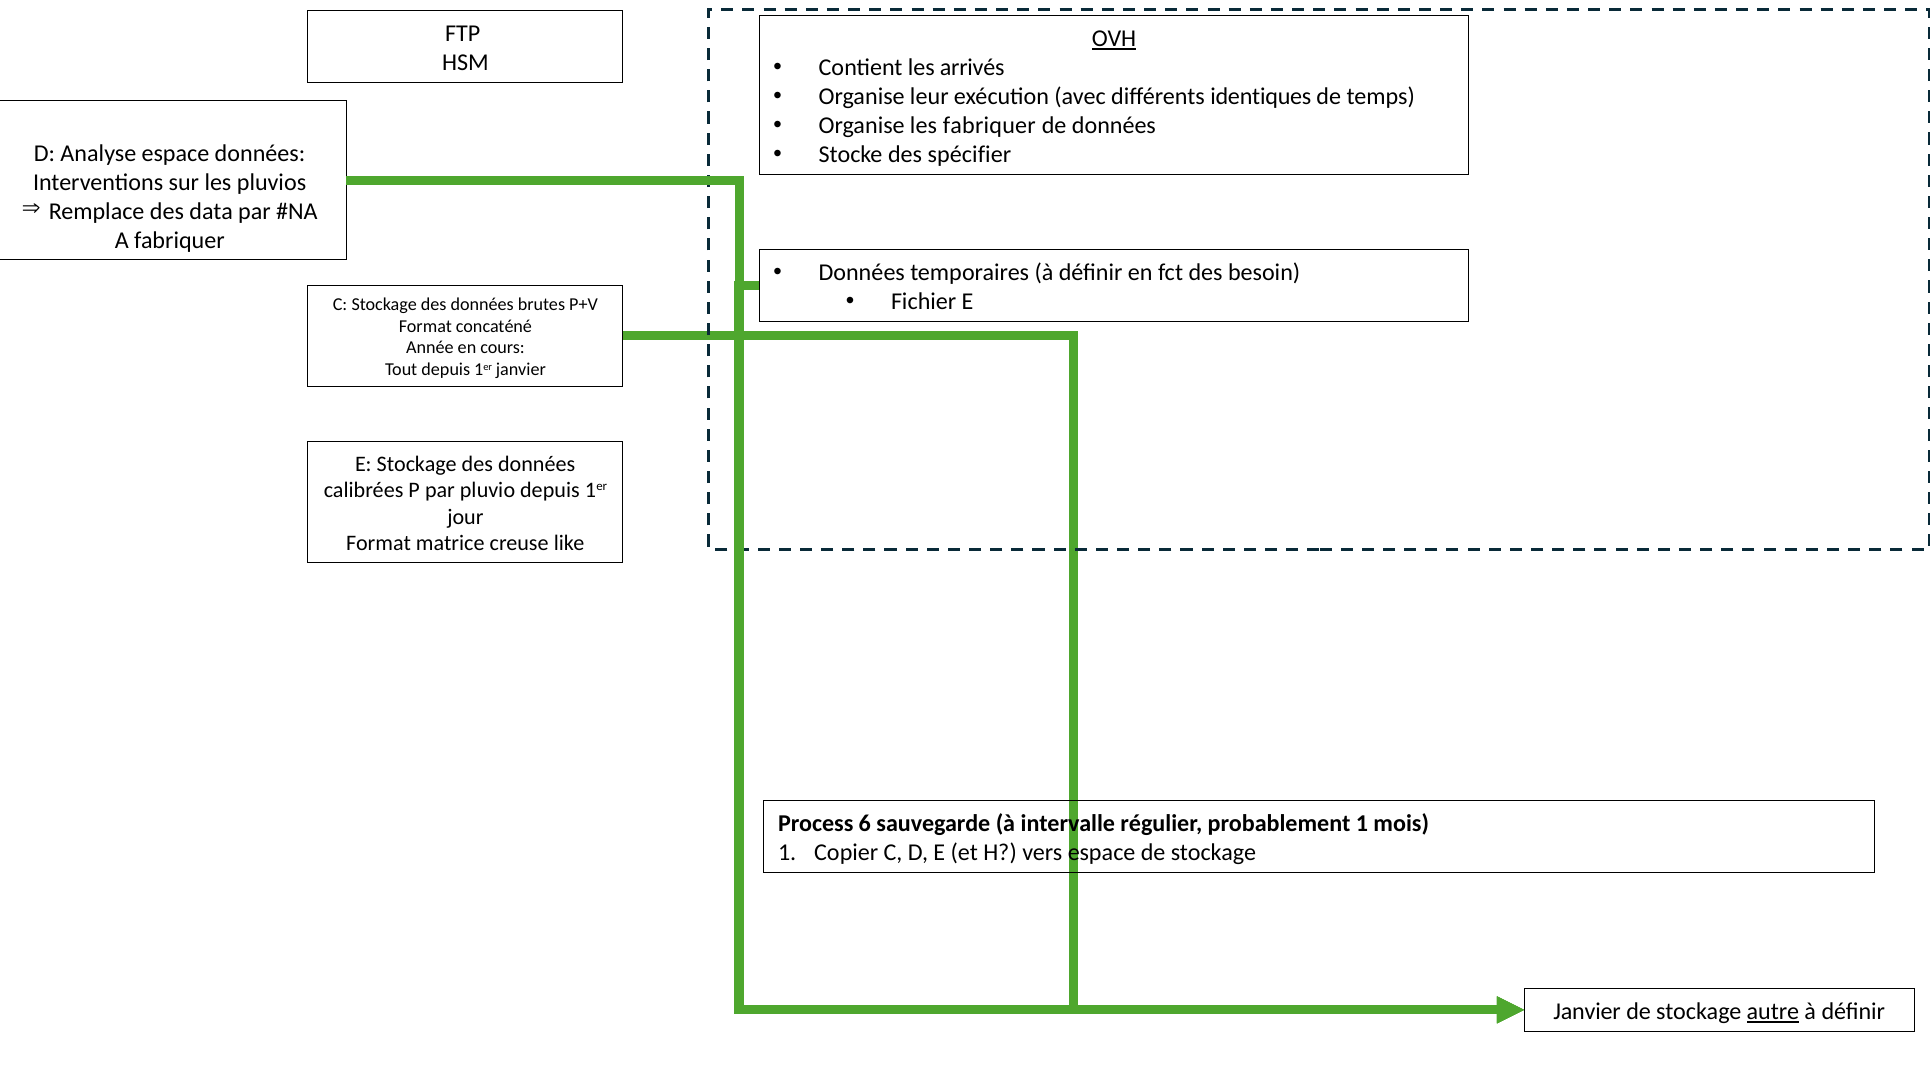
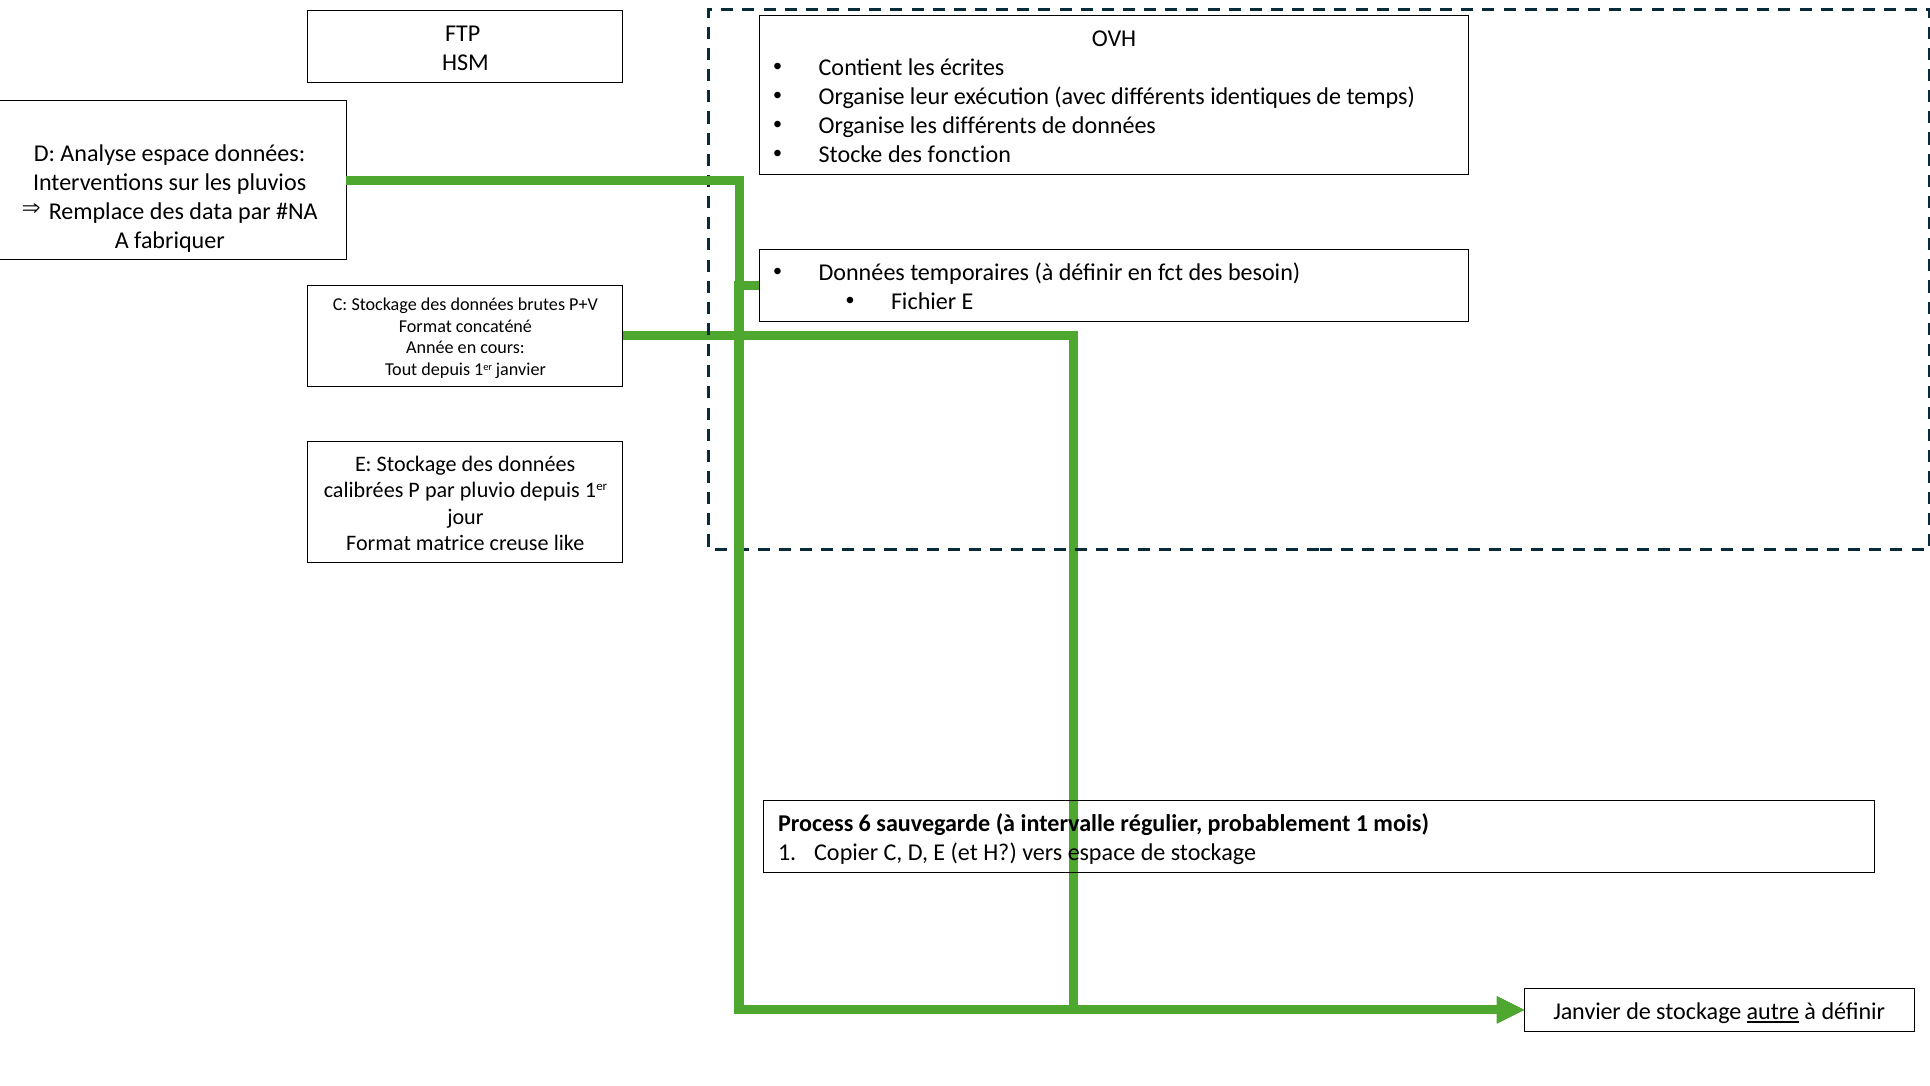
OVH underline: present -> none
arrivés: arrivés -> écrites
les fabriquer: fabriquer -> différents
spécifier: spécifier -> fonction
